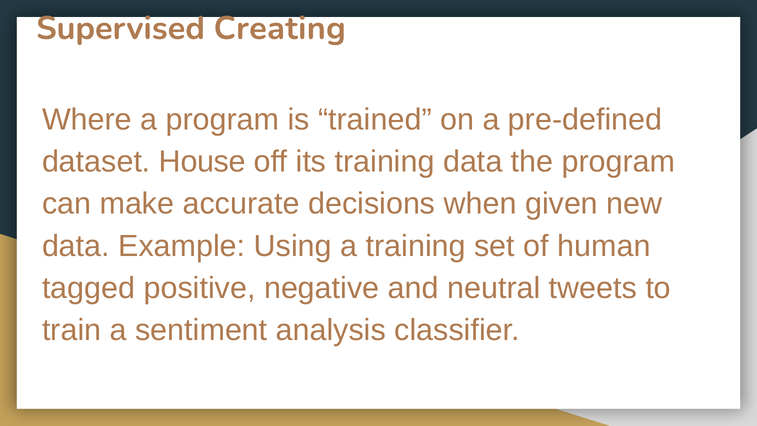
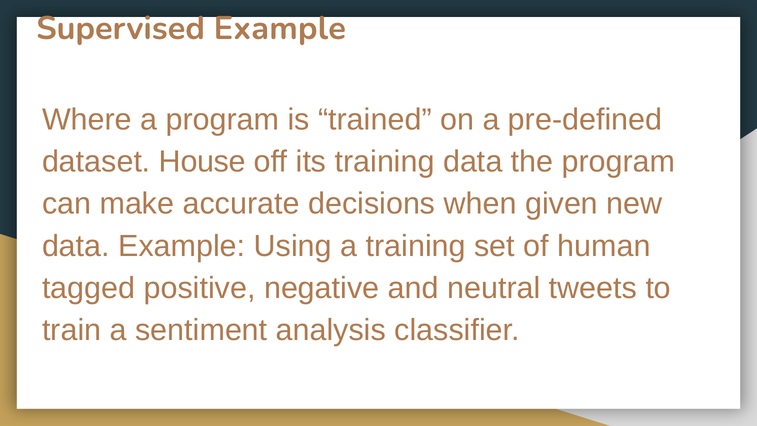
Supervised Creating: Creating -> Example
